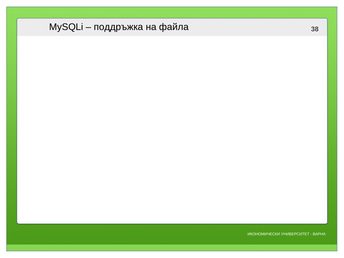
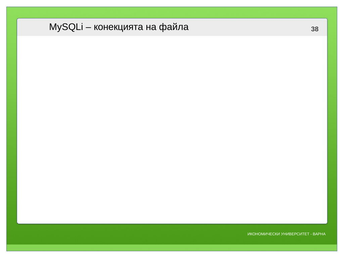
поддръжка: поддръжка -> конекцията
